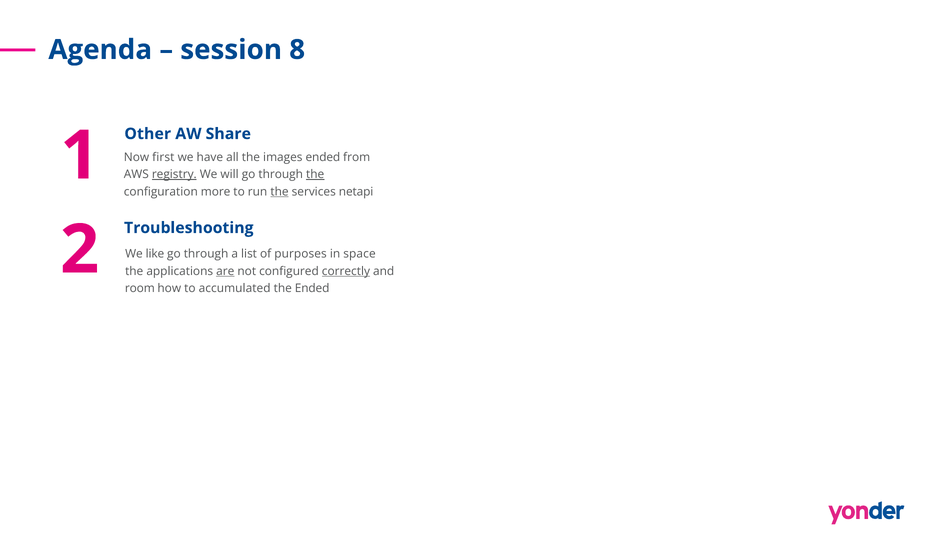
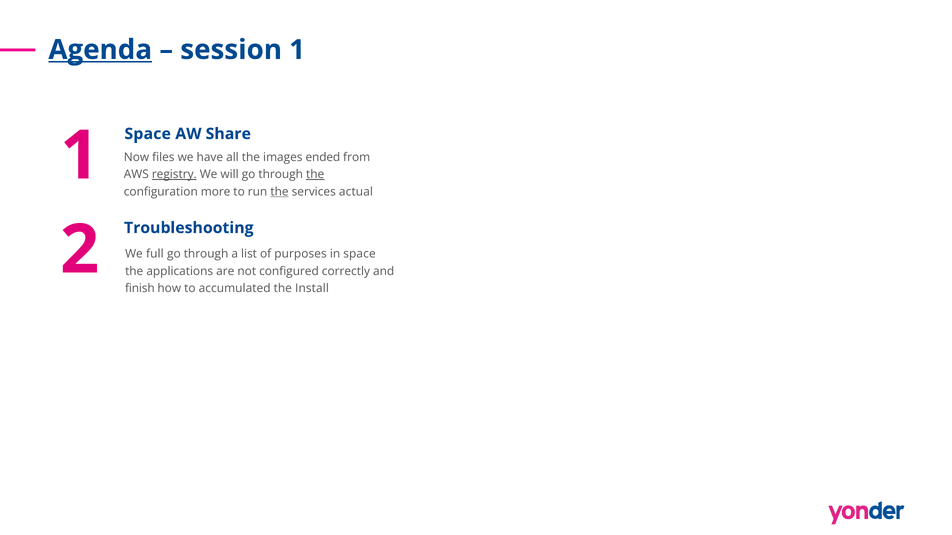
Agenda underline: none -> present
session 8: 8 -> 1
1 Other: Other -> Space
first: first -> files
netapi: netapi -> actual
like: like -> full
are underline: present -> none
correctly underline: present -> none
room: room -> finish
the Ended: Ended -> Install
